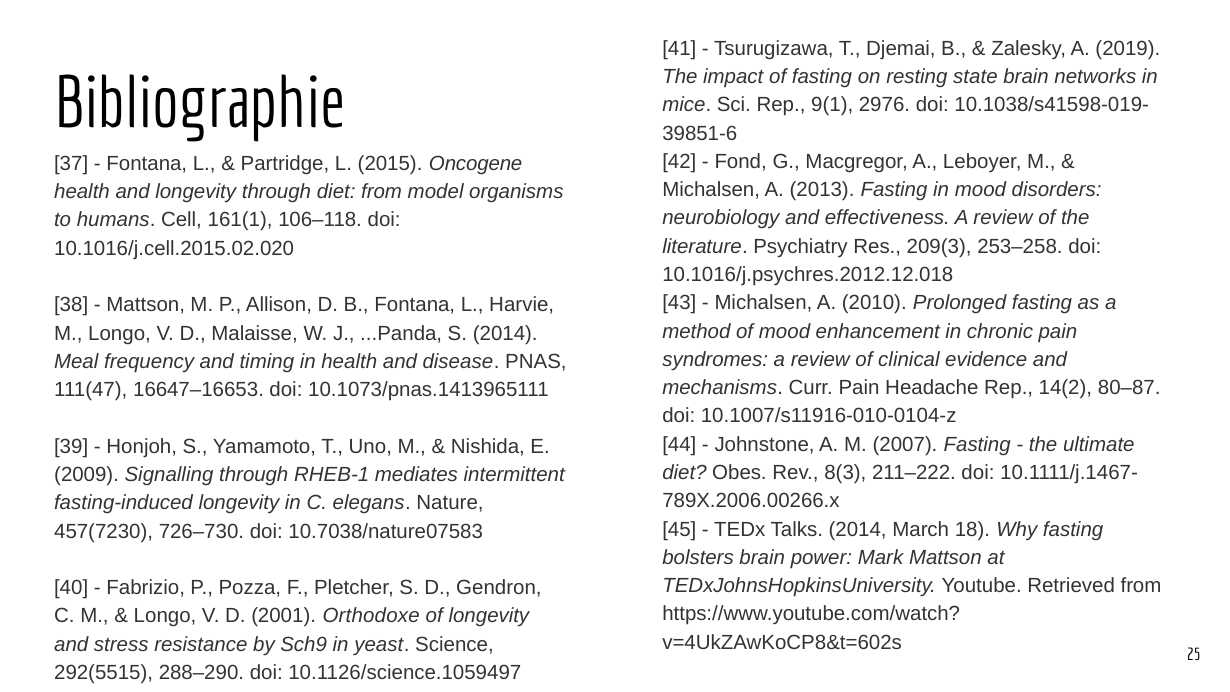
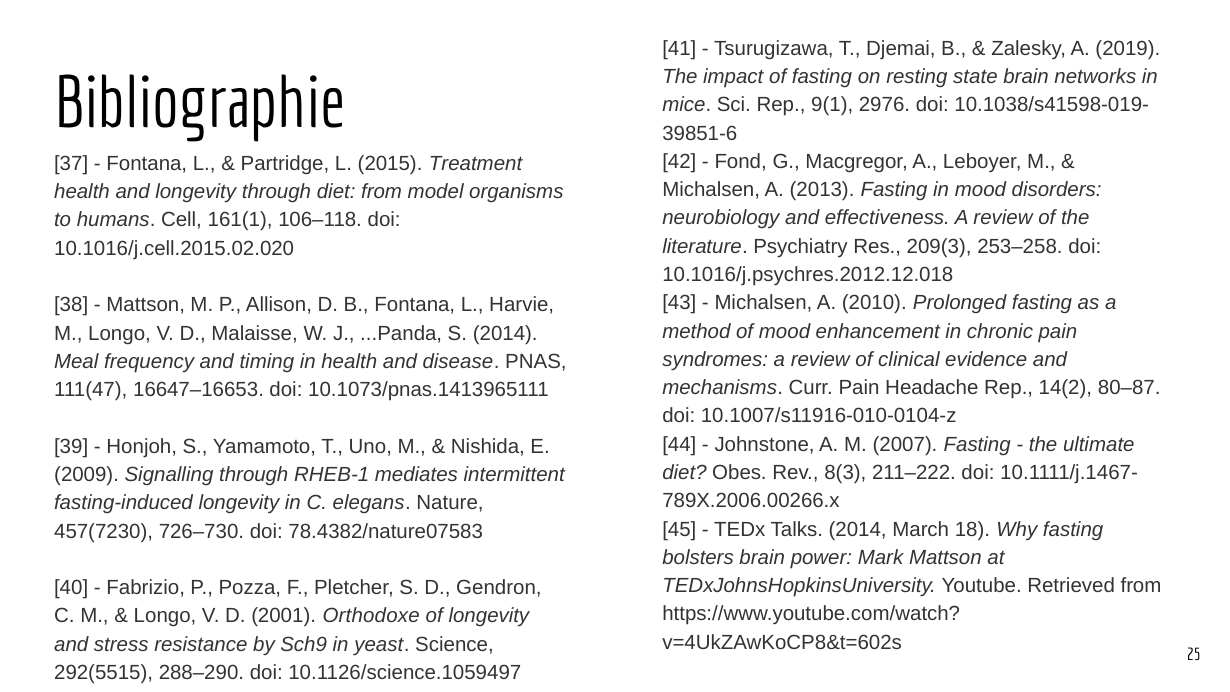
Oncogene: Oncogene -> Treatment
10.7038/nature07583: 10.7038/nature07583 -> 78.4382/nature07583
